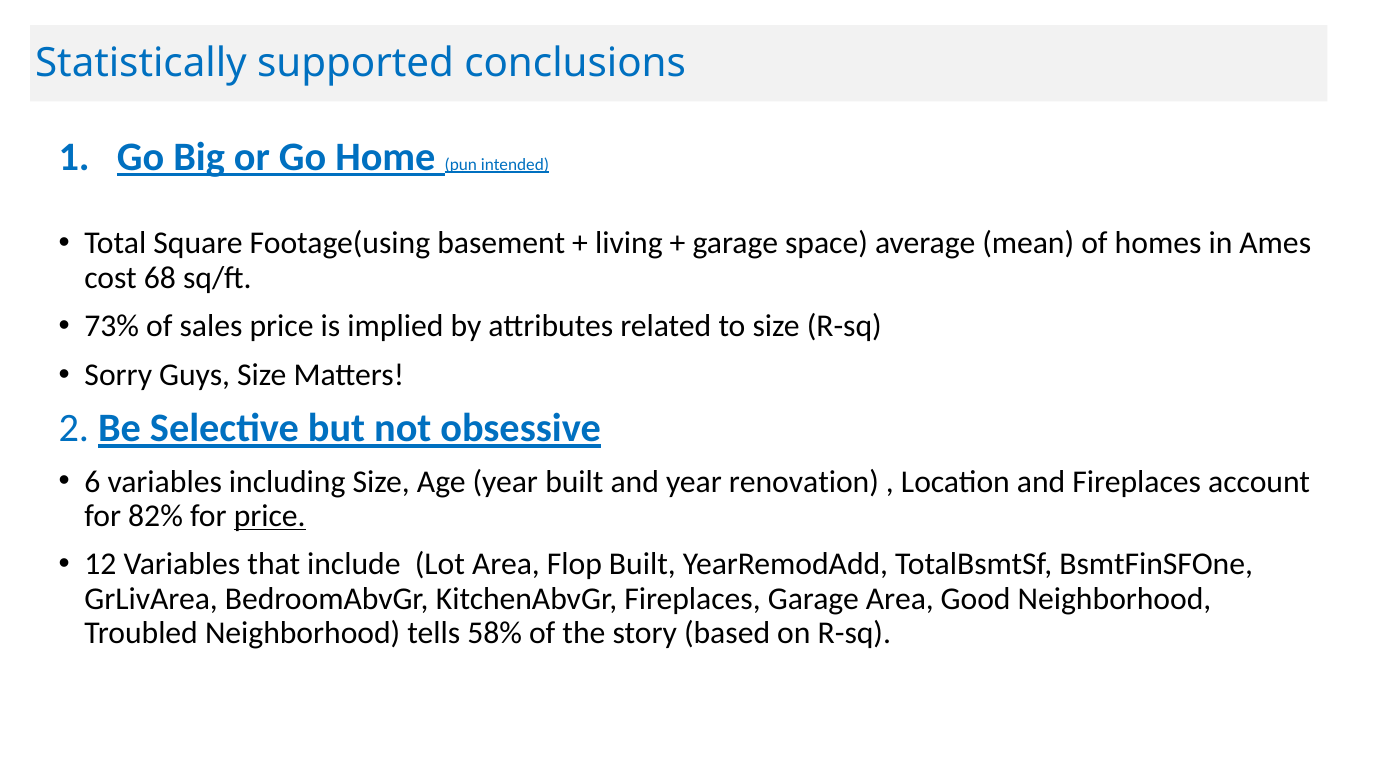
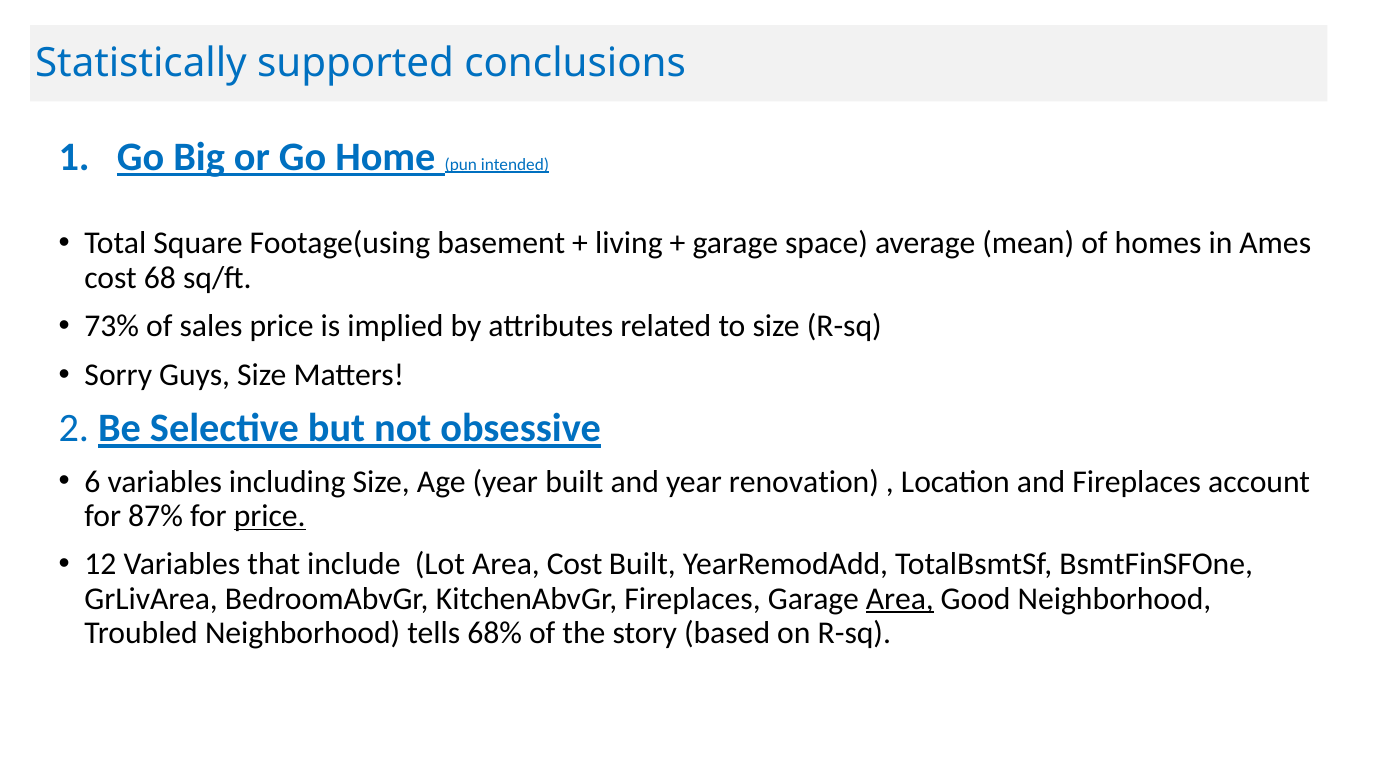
82%: 82% -> 87%
Area Flop: Flop -> Cost
Area at (900, 599) underline: none -> present
58%: 58% -> 68%
